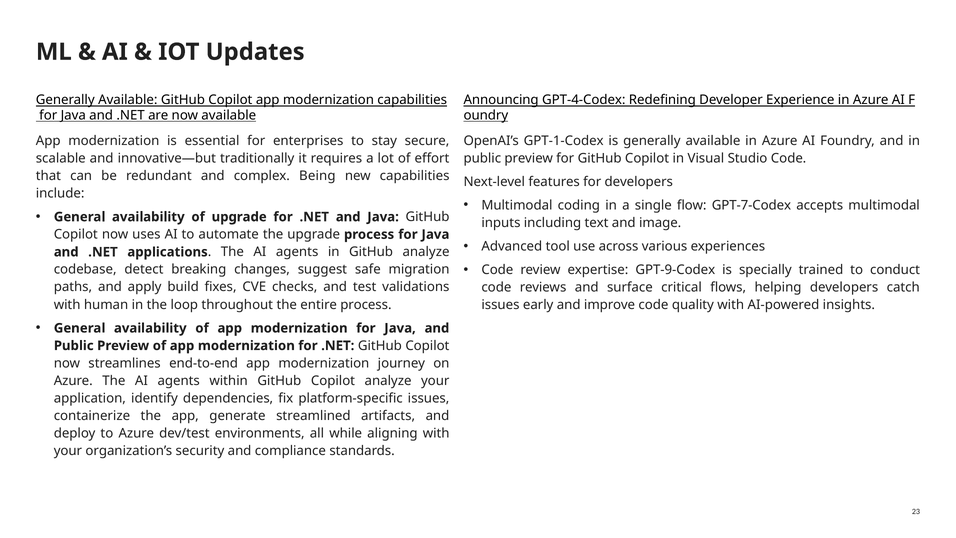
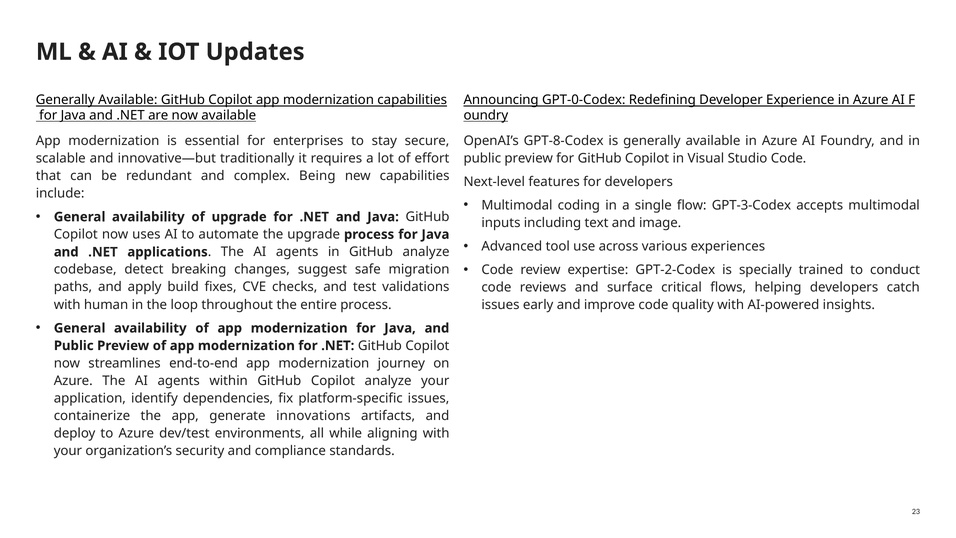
GPT‑4‑Codex: GPT‑4‑Codex -> GPT‑0‑Codex
GPT‑1‑Codex: GPT‑1‑Codex -> GPT‑8‑Codex
GPT-7-Codex: GPT-7-Codex -> GPT-3-Codex
GPT‑9‑Codex: GPT‑9‑Codex -> GPT‑2‑Codex
streamlined: streamlined -> innovations
